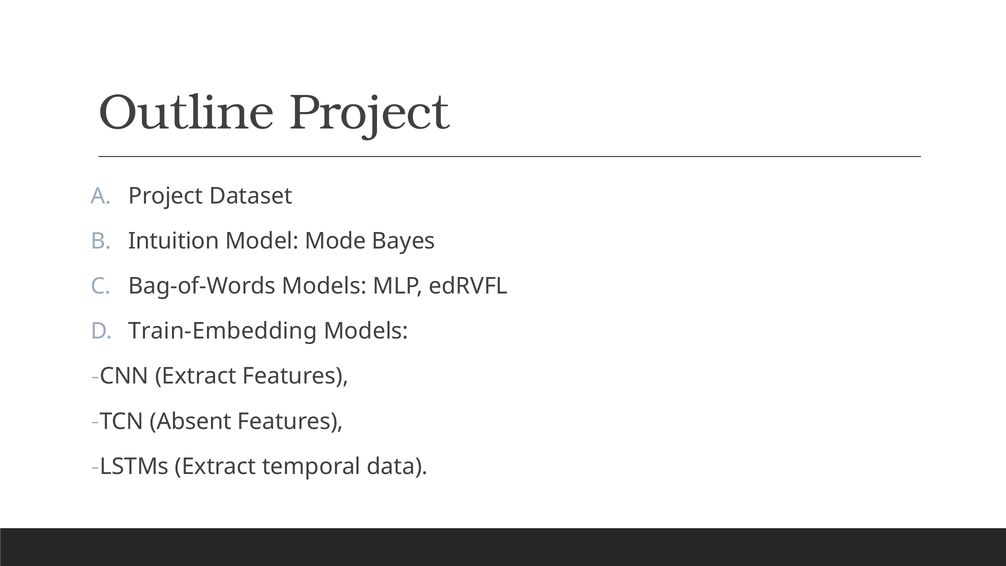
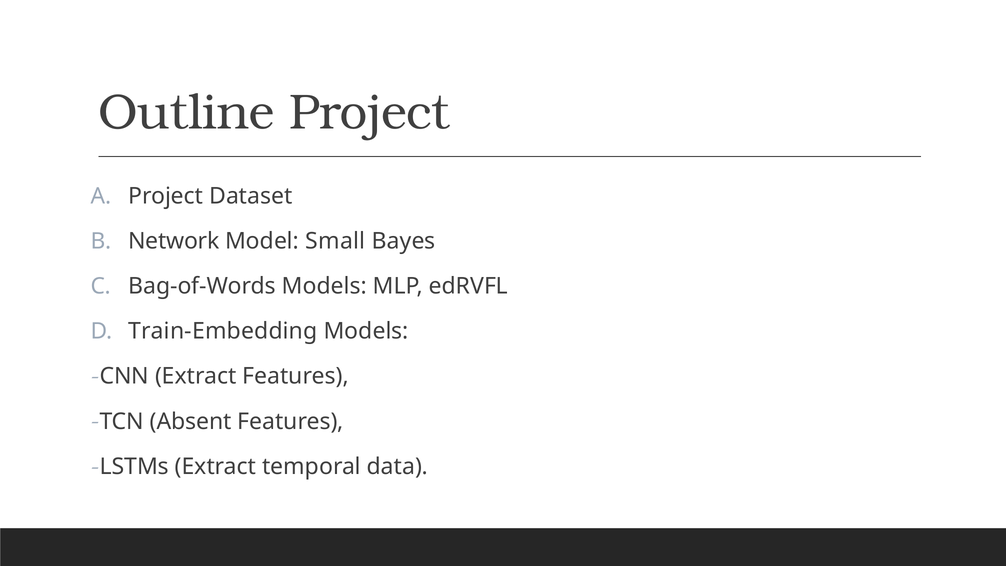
Intuition: Intuition -> Network
Mode: Mode -> Small
